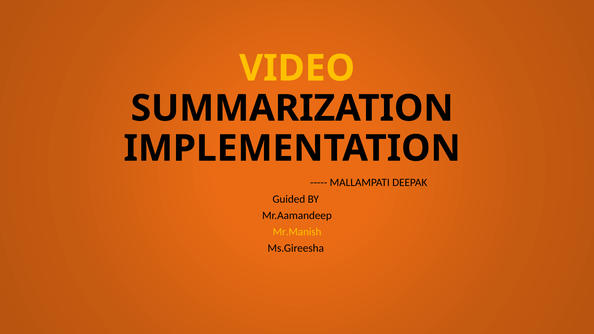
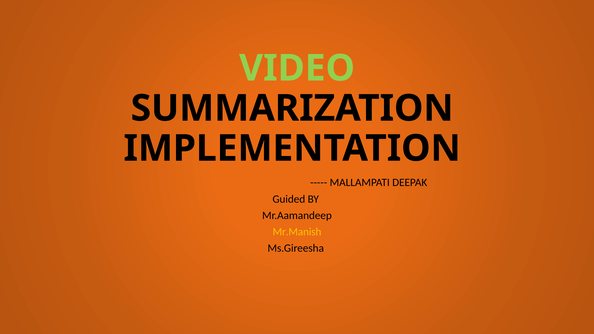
VIDEO colour: yellow -> light green
